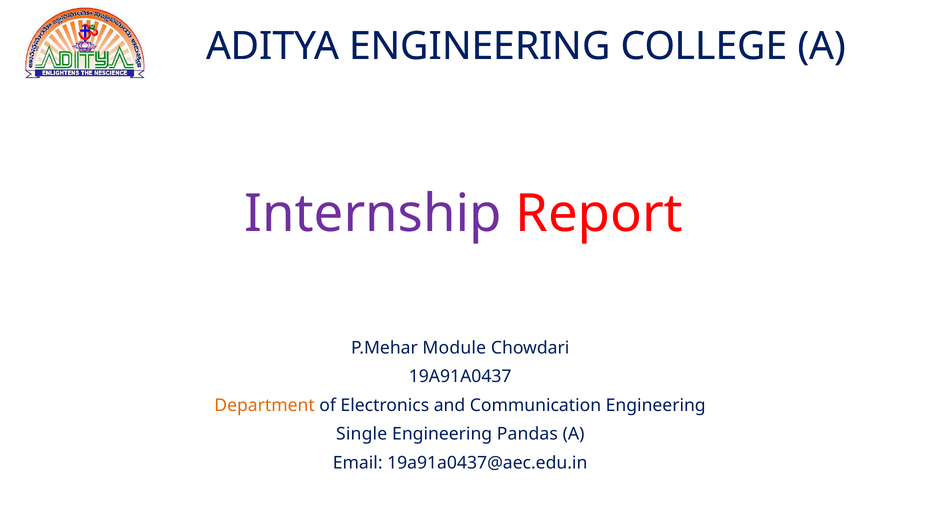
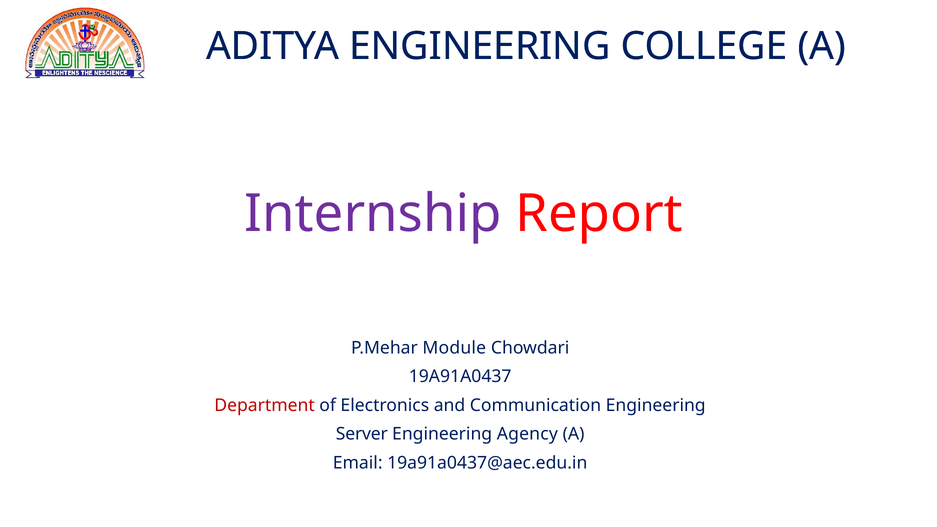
Department colour: orange -> red
Single: Single -> Server
Pandas: Pandas -> Agency
